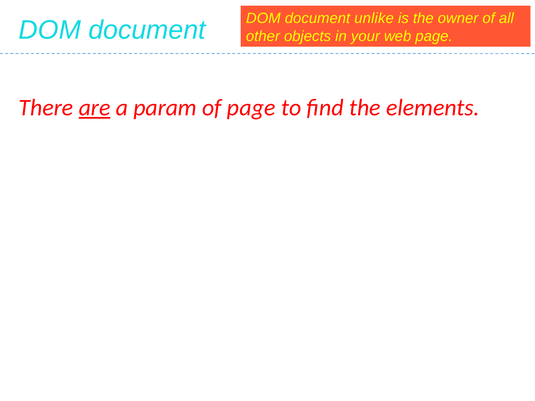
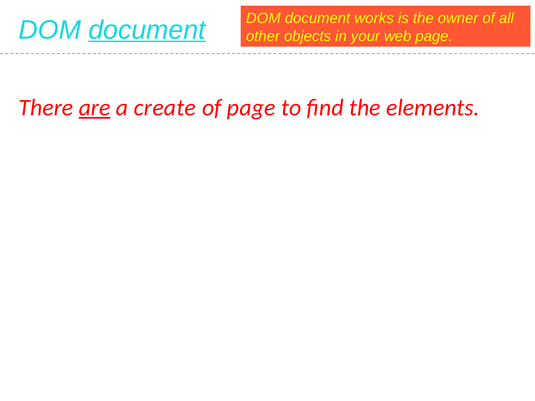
document at (147, 30) underline: none -> present
unlike: unlike -> works
param: param -> create
